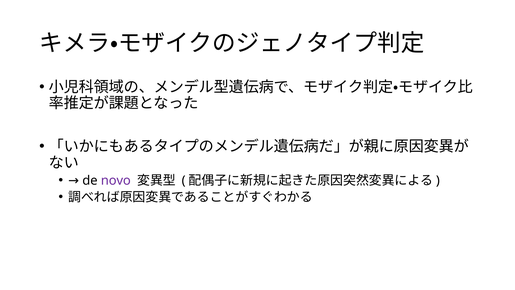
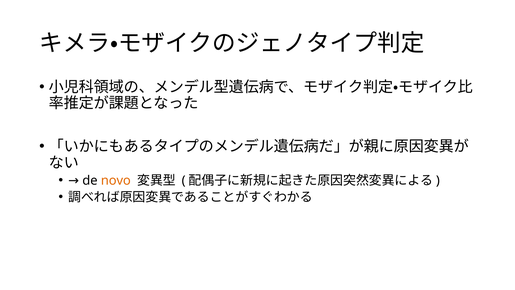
novo colour: purple -> orange
